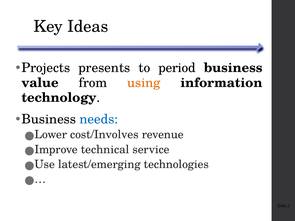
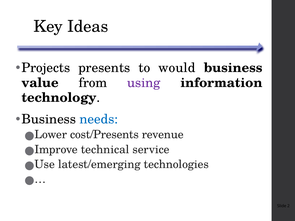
period: period -> would
using colour: orange -> purple
cost/Involves: cost/Involves -> cost/Presents
